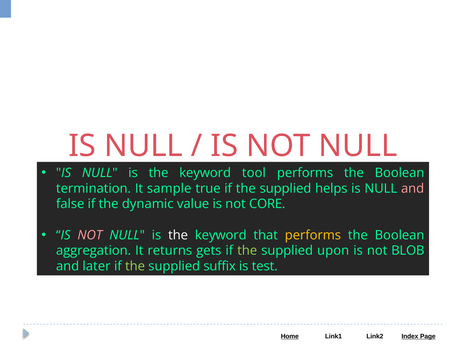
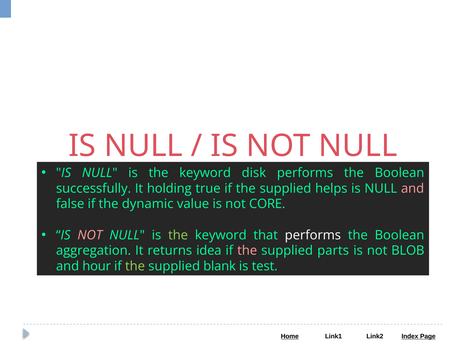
tool: tool -> disk
termination: termination -> successfully
sample: sample -> holding
the at (178, 235) colour: white -> light green
performs at (313, 235) colour: yellow -> white
gets: gets -> idea
the at (247, 250) colour: light green -> pink
upon: upon -> parts
later: later -> hour
suffix: suffix -> blank
